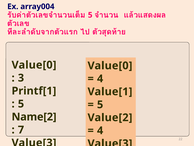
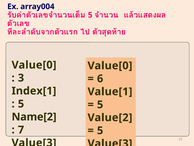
4 at (100, 78): 4 -> 6
Printf[1: Printf[1 -> Index[1
4 at (100, 130): 4 -> 5
